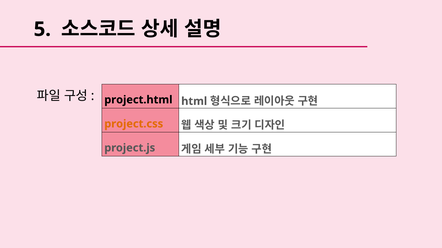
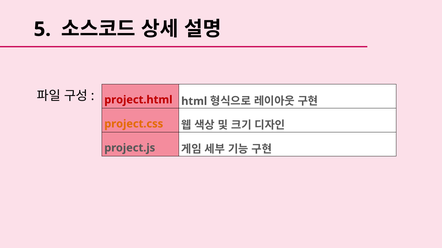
project.html colour: black -> red
